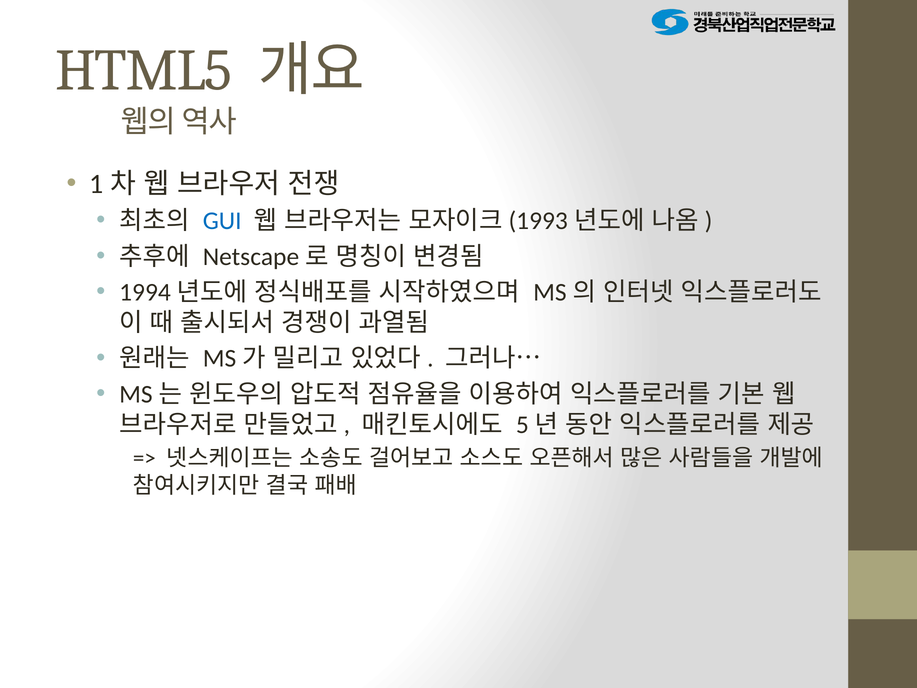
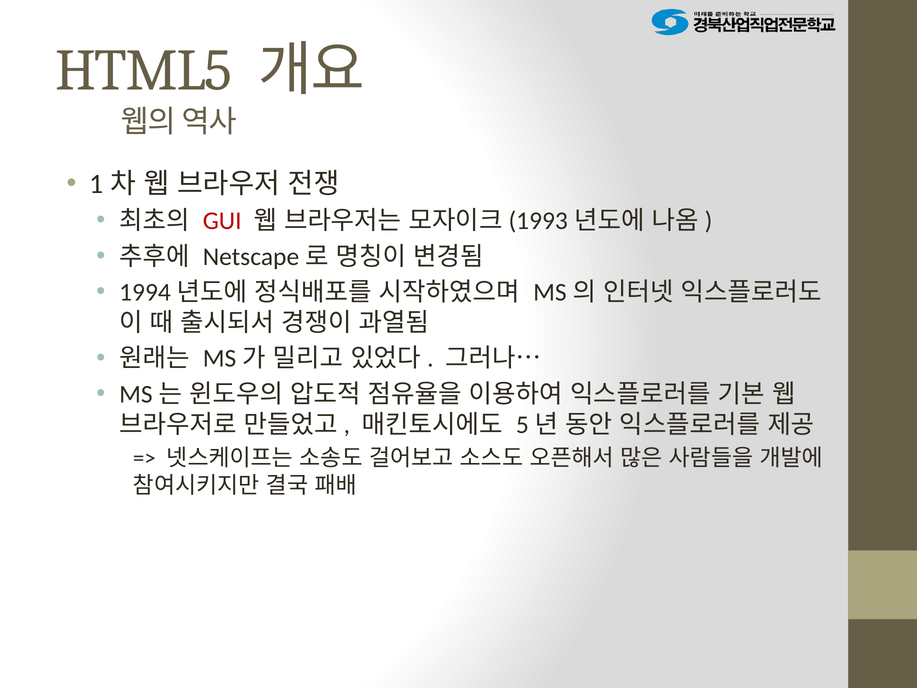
GUI colour: blue -> red
